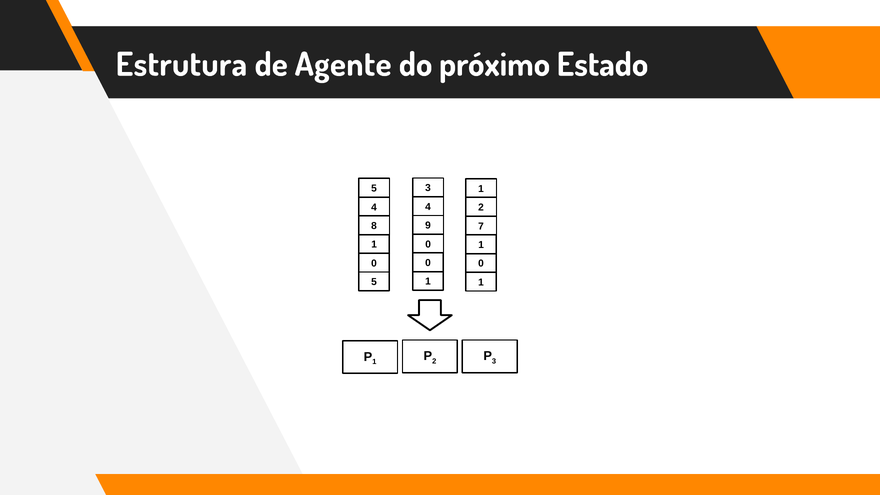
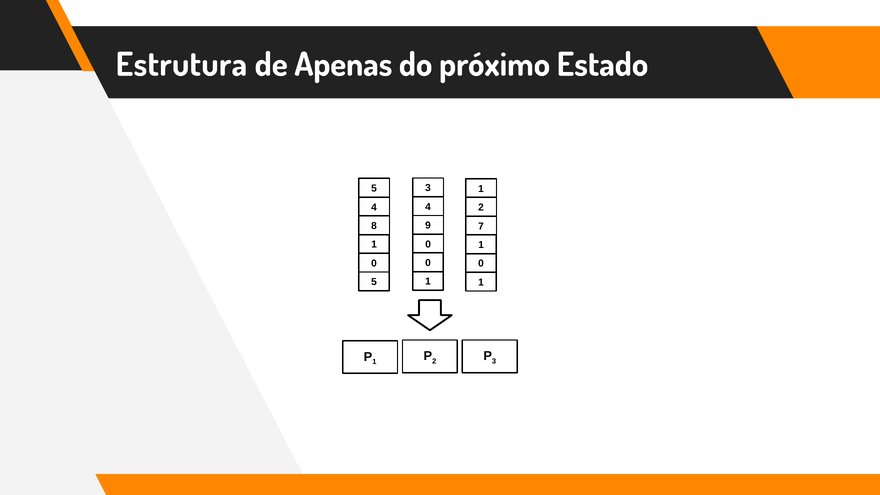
Agente: Agente -> Apenas
